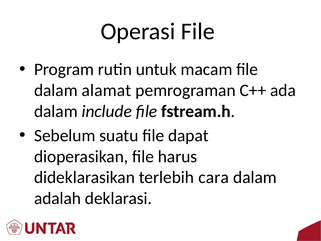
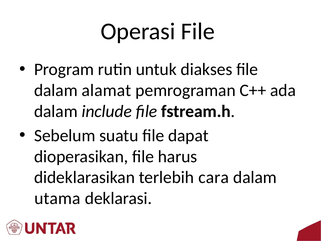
macam: macam -> diakses
adalah: adalah -> utama
